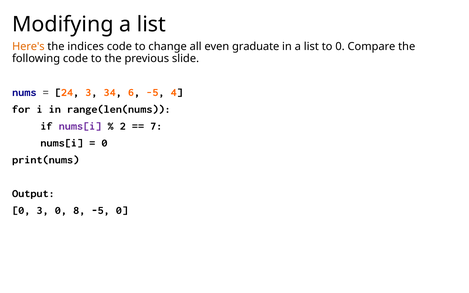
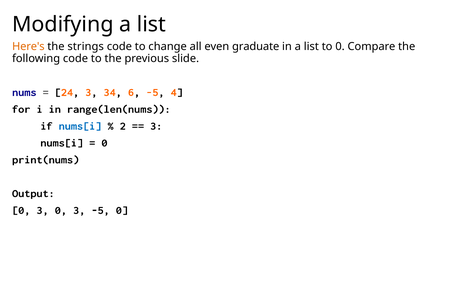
indices: indices -> strings
nums[i at (80, 126) colour: purple -> blue
7 at (156, 126): 7 -> 3
3 0 8: 8 -> 3
